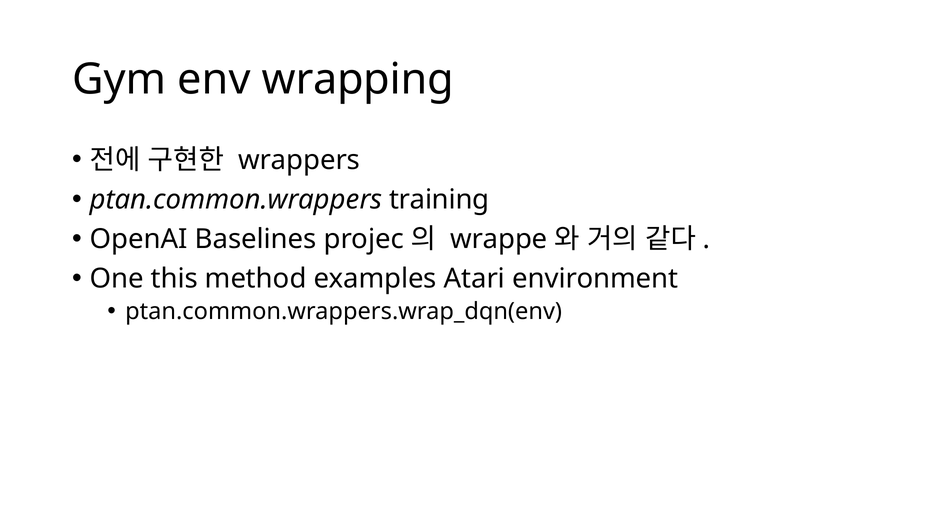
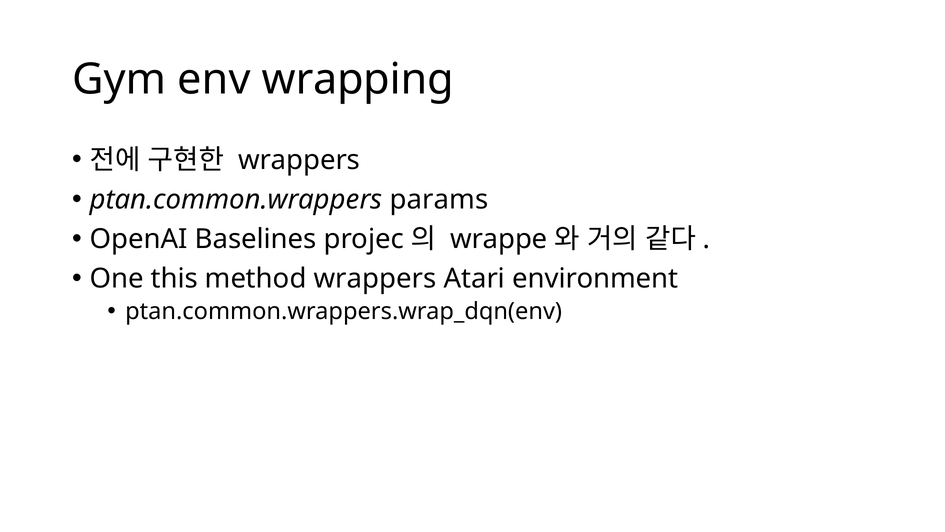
training: training -> params
method examples: examples -> wrappers
